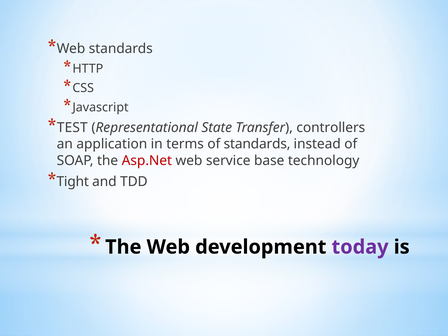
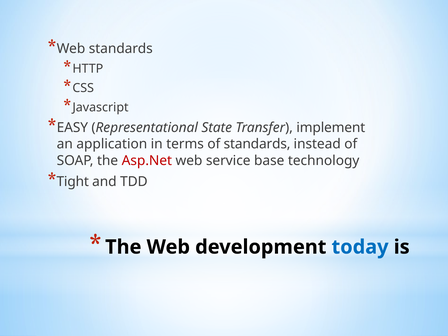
TEST: TEST -> EASY
controllers: controllers -> implement
today colour: purple -> blue
